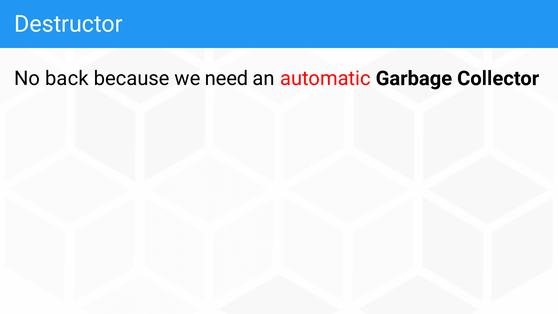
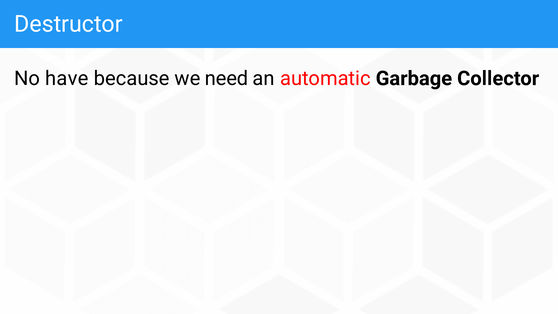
back: back -> have
